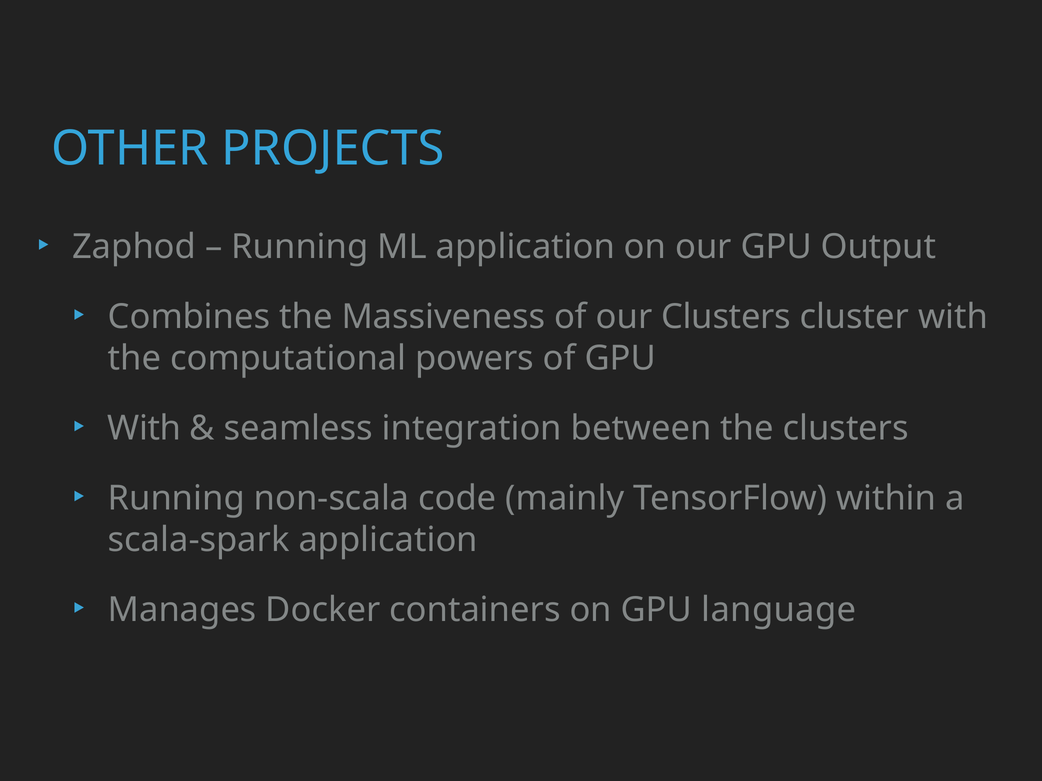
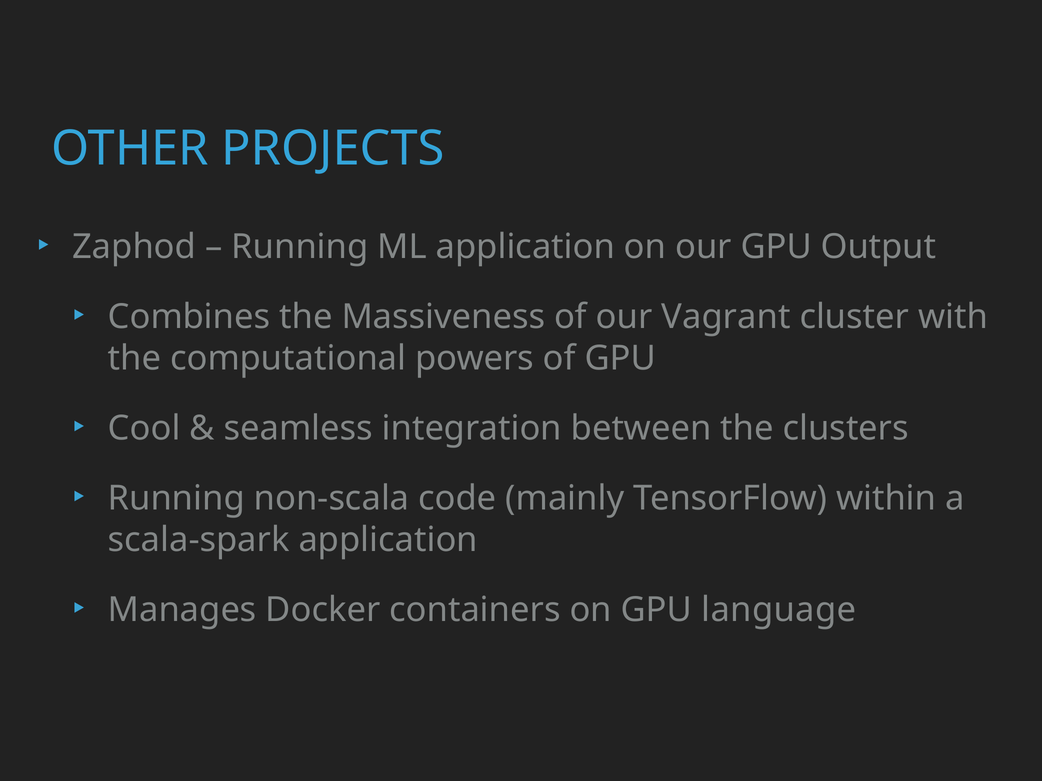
our Clusters: Clusters -> Vagrant
With at (144, 429): With -> Cool
